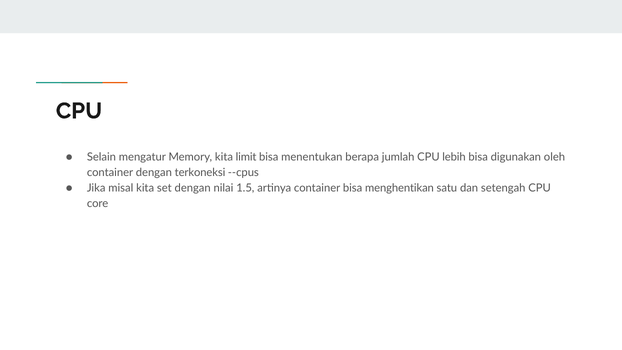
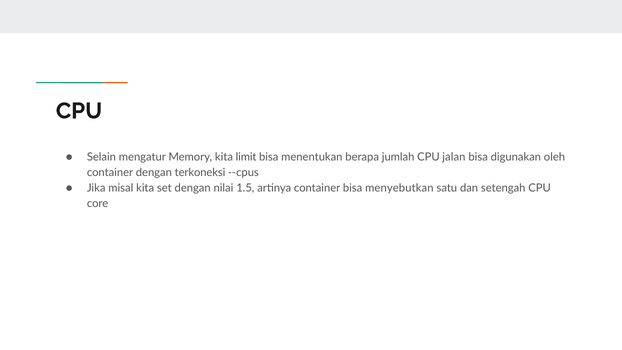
lebih: lebih -> jalan
menghentikan: menghentikan -> menyebutkan
